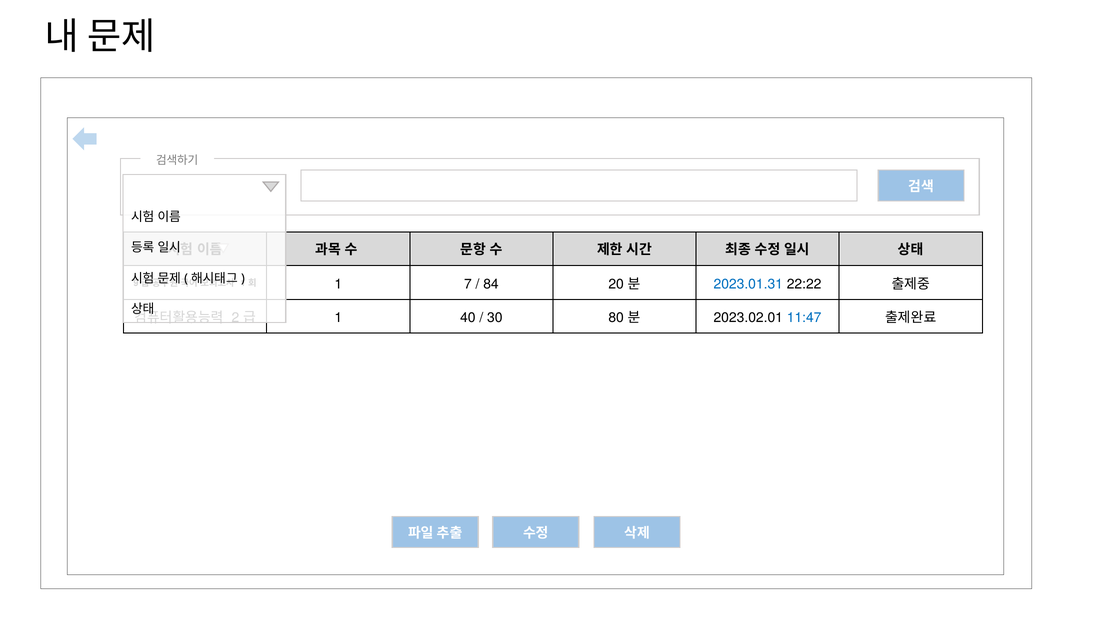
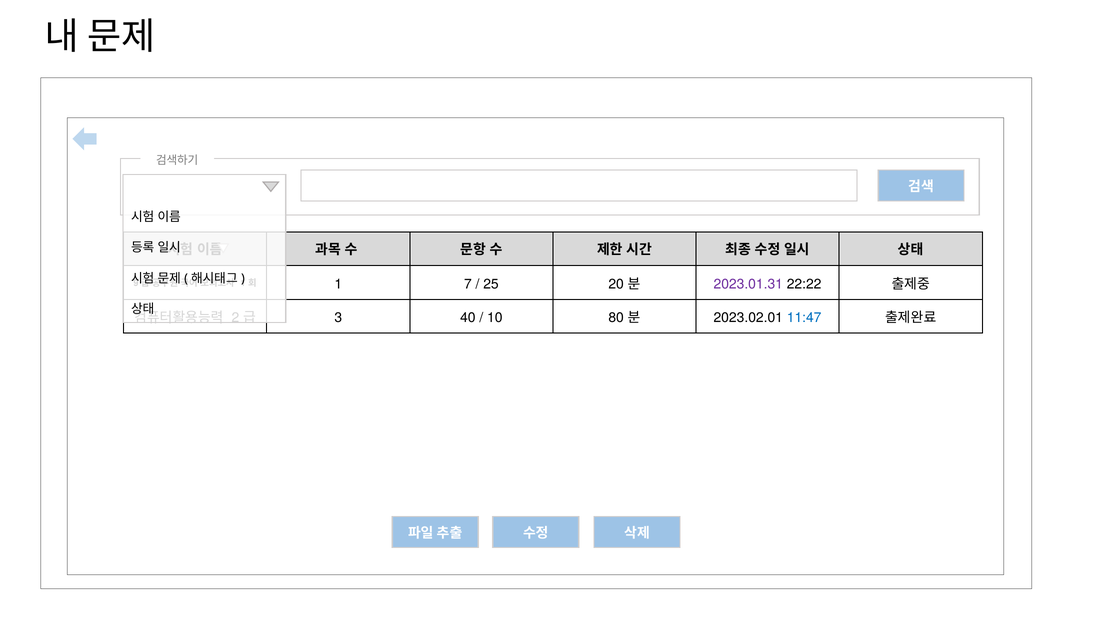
84: 84 -> 25
2023.01.31 colour: blue -> purple
1 at (338, 318): 1 -> 3
30: 30 -> 10
